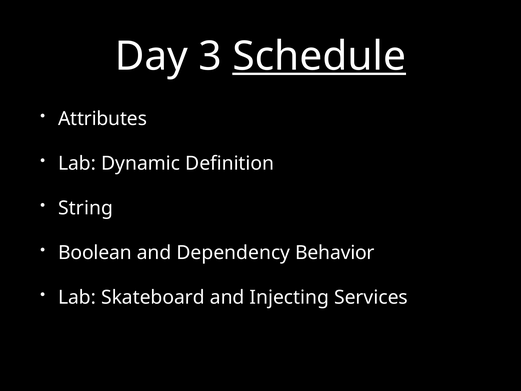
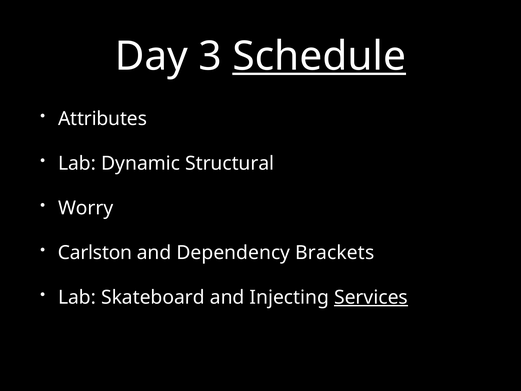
Definition: Definition -> Structural
String: String -> Worry
Boolean: Boolean -> Carlston
Behavior: Behavior -> Brackets
Services underline: none -> present
